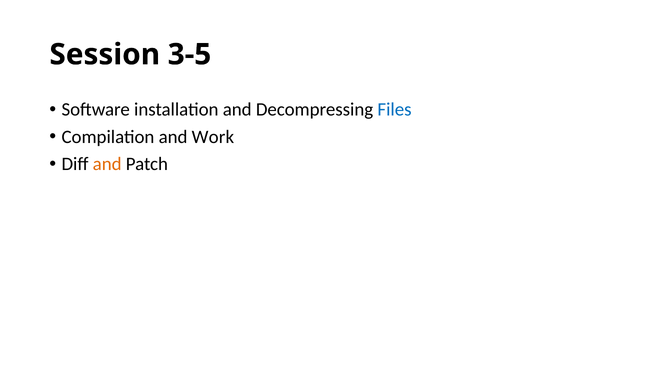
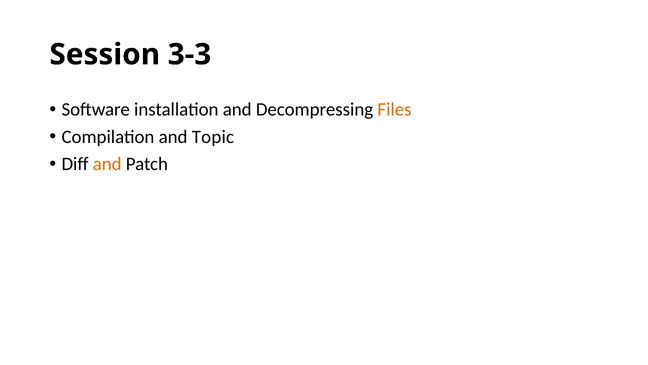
3-5: 3-5 -> 3-3
Files colour: blue -> orange
Work: Work -> Topic
